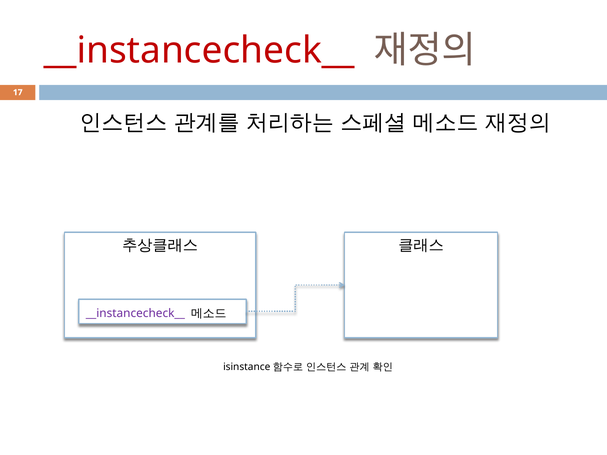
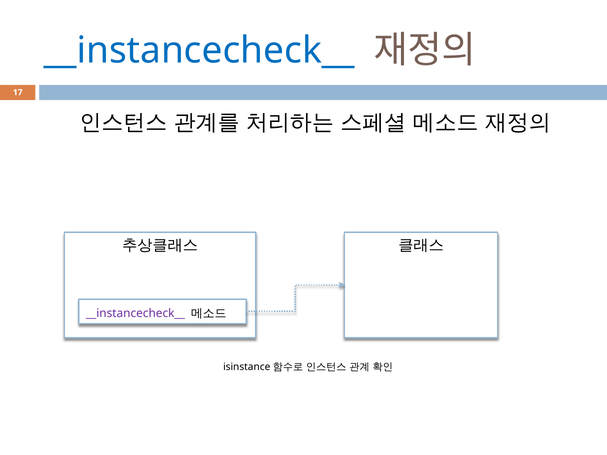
__instancecheck__ at (199, 51) colour: red -> blue
